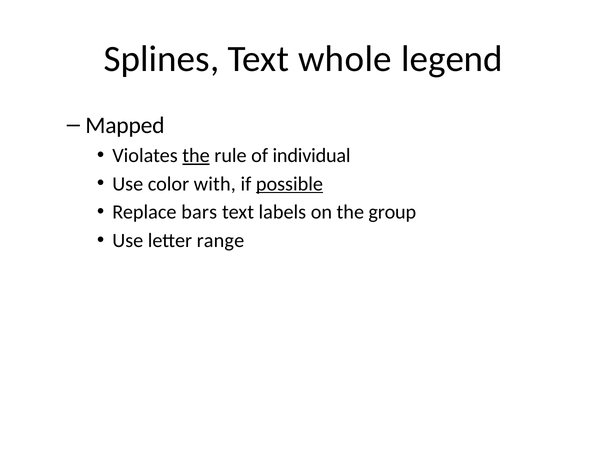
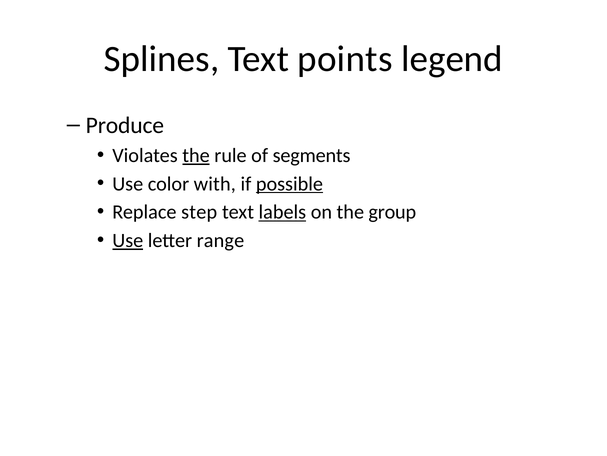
whole: whole -> points
Mapped: Mapped -> Produce
individual: individual -> segments
bars: bars -> step
labels underline: none -> present
Use at (128, 240) underline: none -> present
